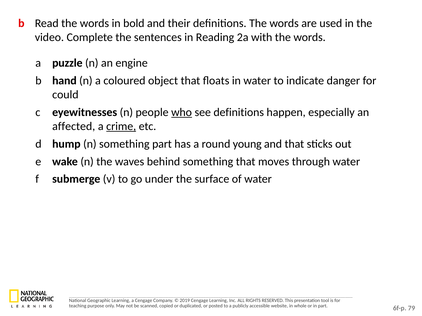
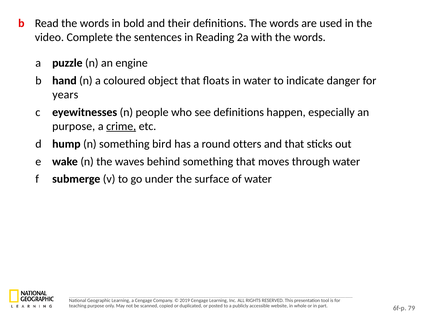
could: could -> years
who underline: present -> none
affected at (74, 127): affected -> purpose
something part: part -> bird
young: young -> otters
